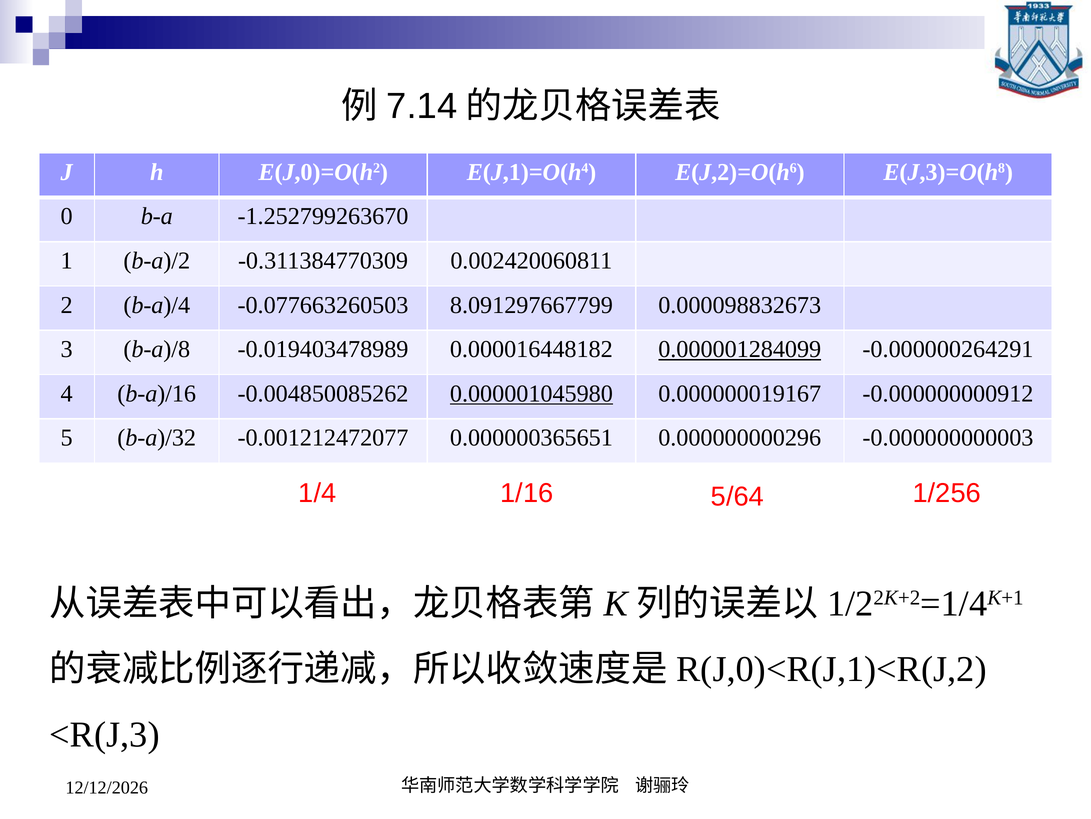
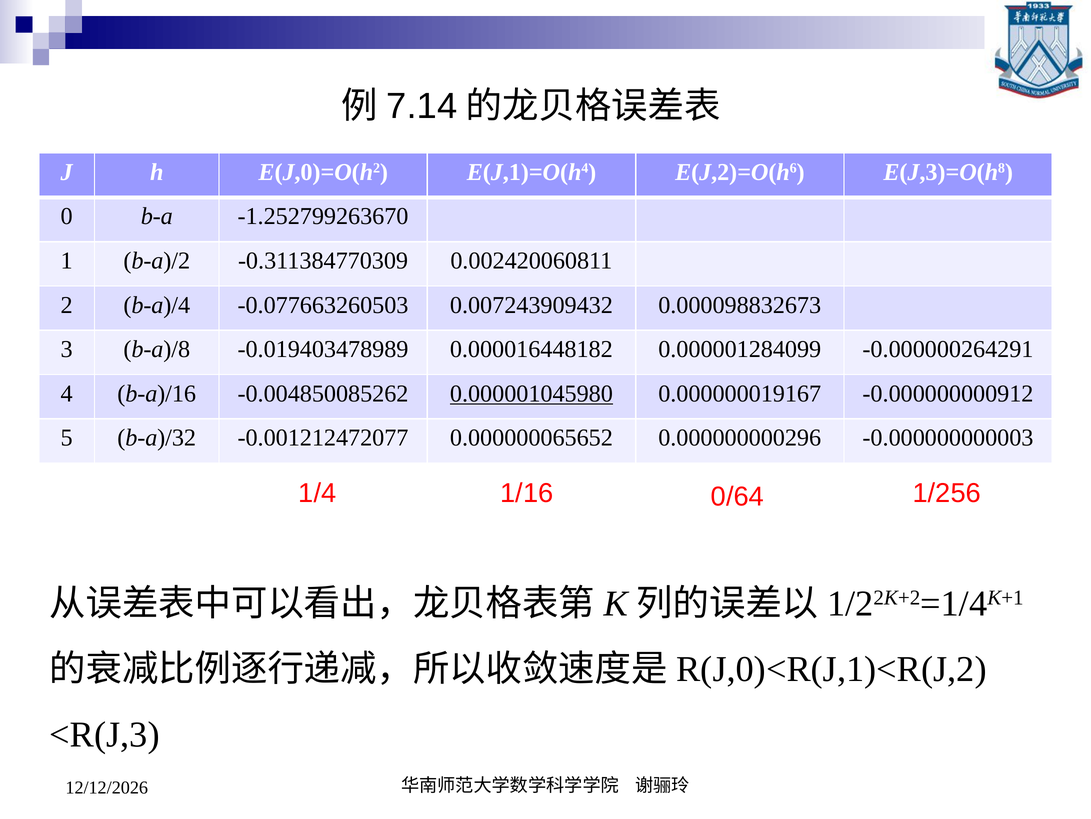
8.091297667799: 8.091297667799 -> 0.007243909432
0.000001284099 underline: present -> none
0.000000365651: 0.000000365651 -> 0.000000065652
5/64: 5/64 -> 0/64
